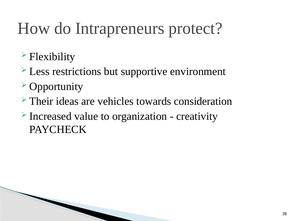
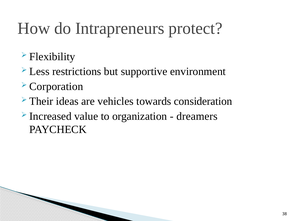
Opportunity: Opportunity -> Corporation
creativity: creativity -> dreamers
